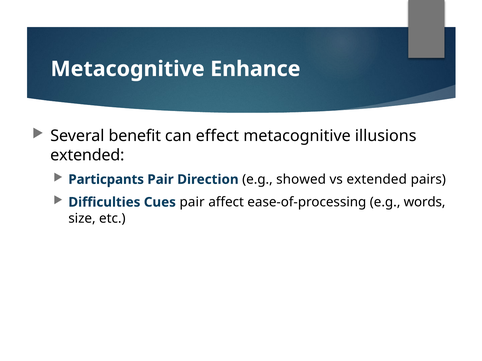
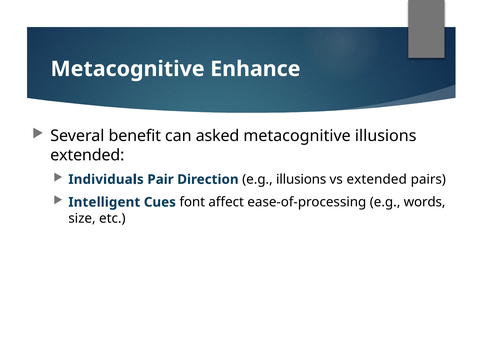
effect: effect -> asked
Particpants: Particpants -> Individuals
e.g showed: showed -> illusions
Difficulties: Difficulties -> Intelligent
Cues pair: pair -> font
